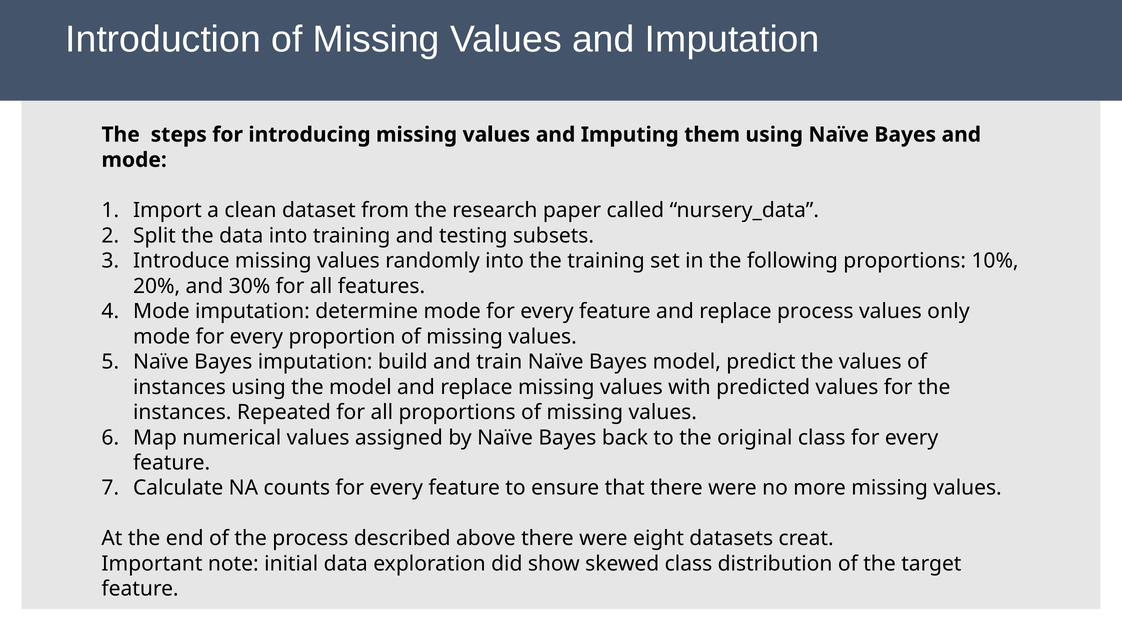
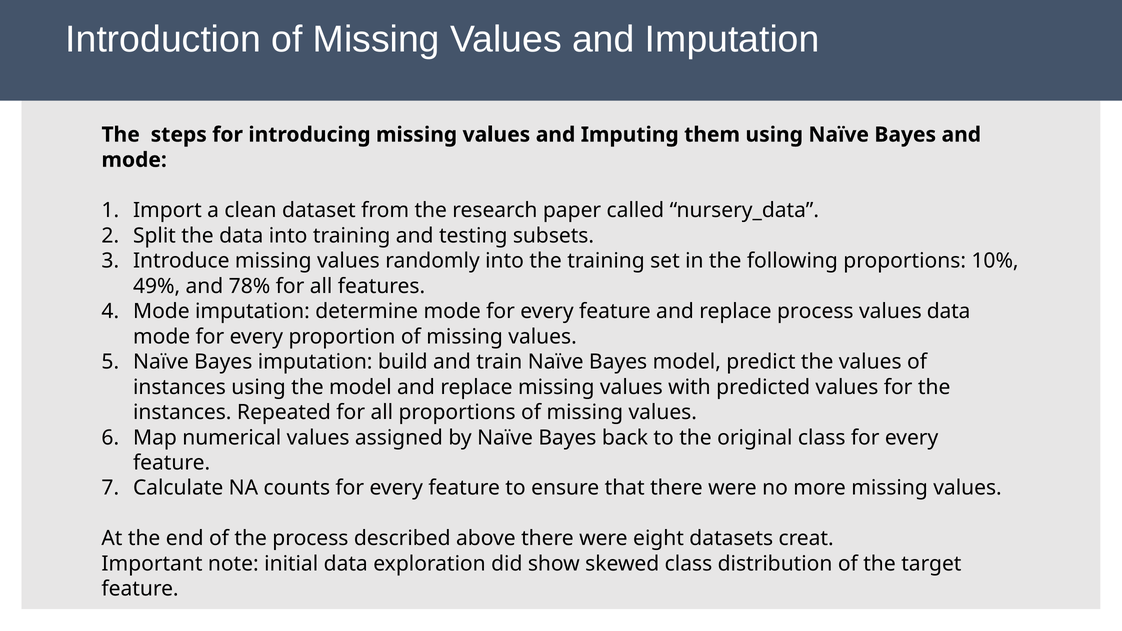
20%: 20% -> 49%
30%: 30% -> 78%
values only: only -> data
